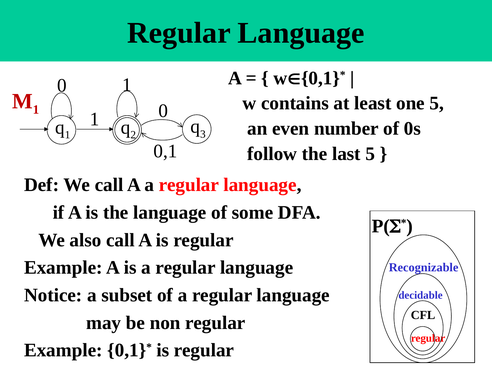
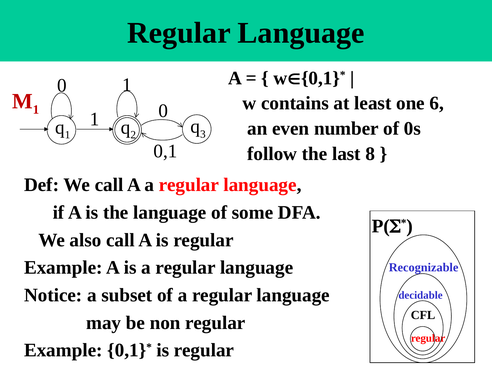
one 5: 5 -> 6
last 5: 5 -> 8
